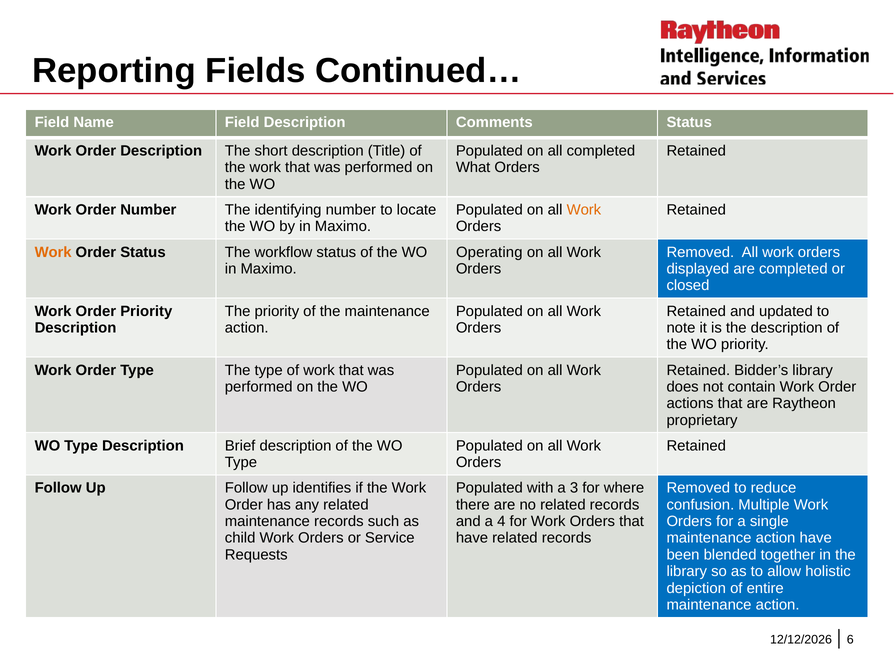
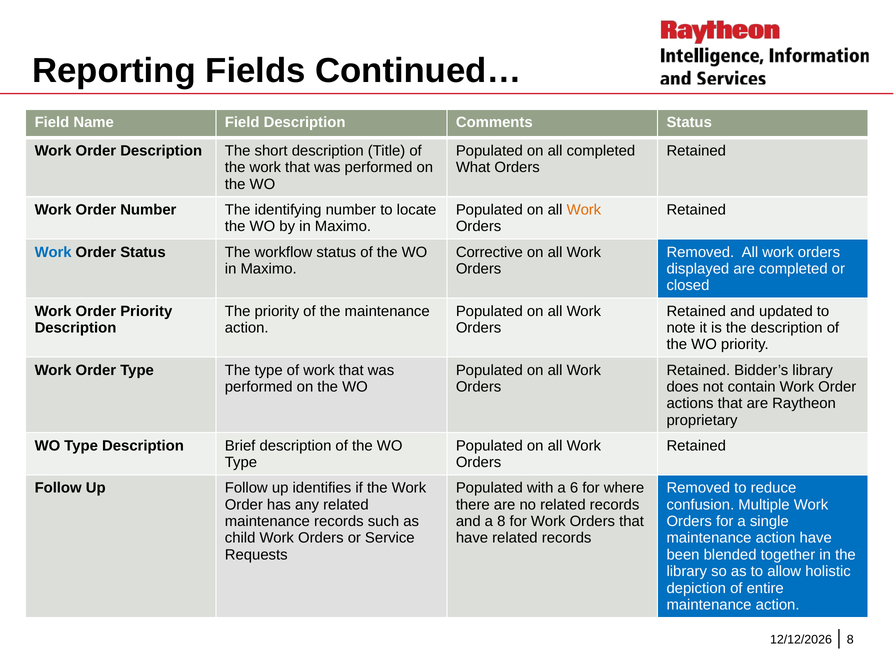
Work at (53, 252) colour: orange -> blue
Operating: Operating -> Corrective
3: 3 -> 6
a 4: 4 -> 8
6 at (850, 640): 6 -> 8
